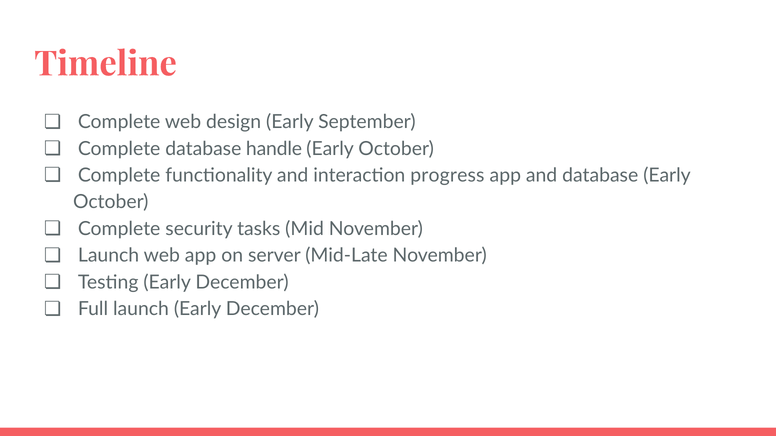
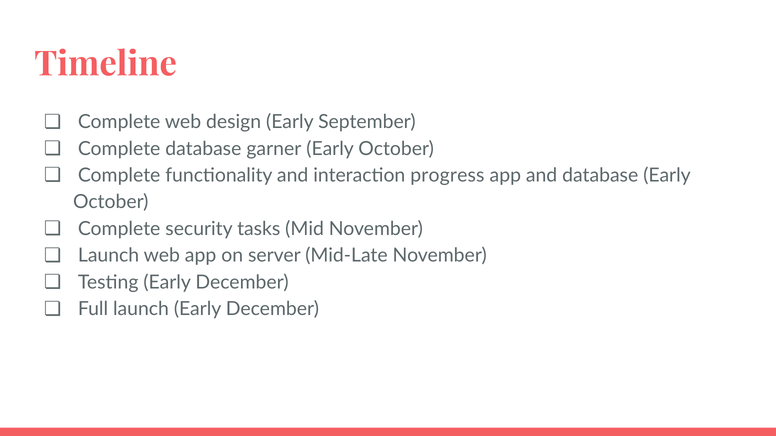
handle: handle -> garner
